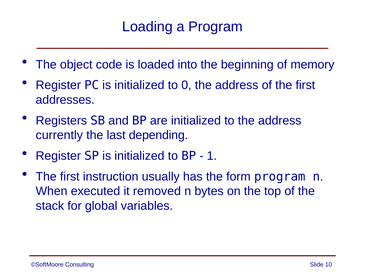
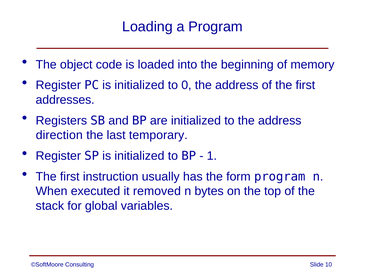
currently: currently -> direction
depending: depending -> temporary
